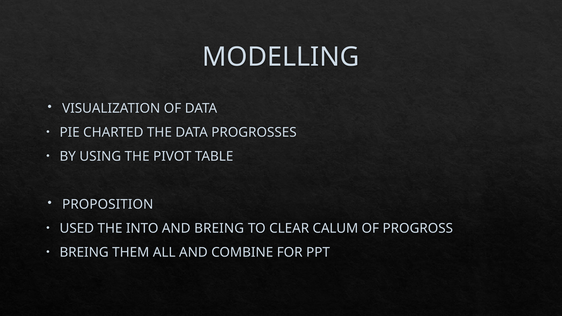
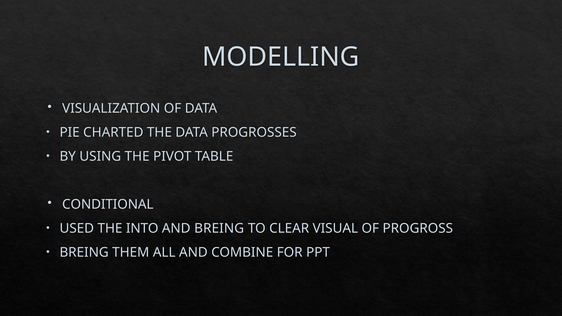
PROPOSITION: PROPOSITION -> CONDITIONAL
CALUM: CALUM -> VISUAL
